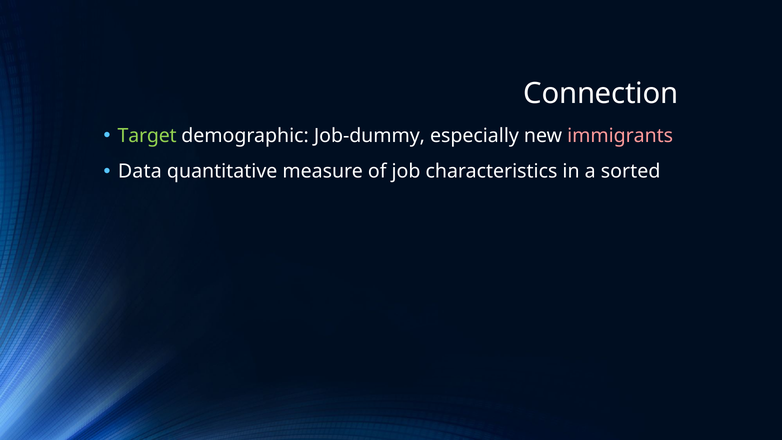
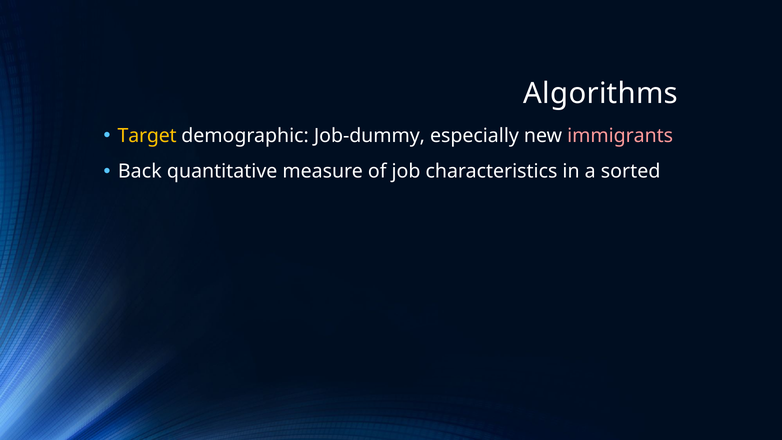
Connection: Connection -> Algorithms
Target colour: light green -> yellow
Data: Data -> Back
